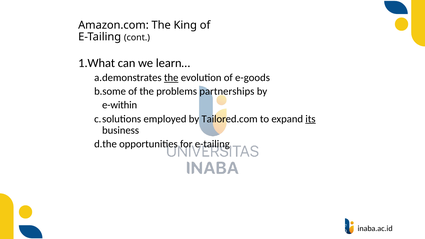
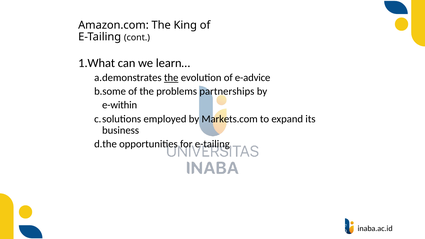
e-goods: e-goods -> e-advice
Tailored.com: Tailored.com -> Markets.com
its underline: present -> none
